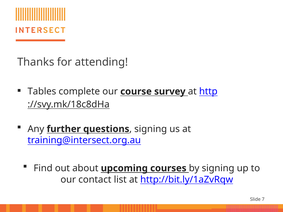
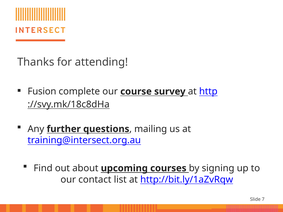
Tables: Tables -> Fusion
signing at (151, 129): signing -> mailing
